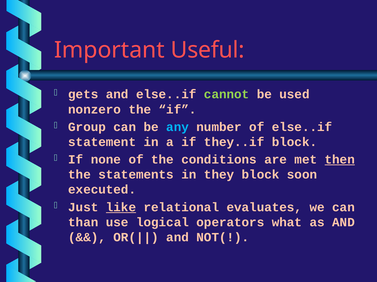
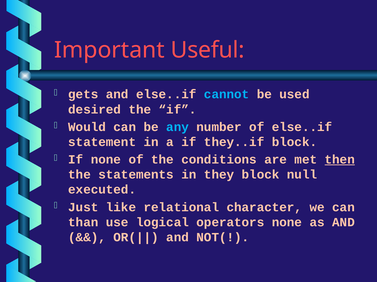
cannot colour: light green -> light blue
nonzero: nonzero -> desired
Group: Group -> Would
soon: soon -> null
like underline: present -> none
evaluates: evaluates -> character
operators what: what -> none
